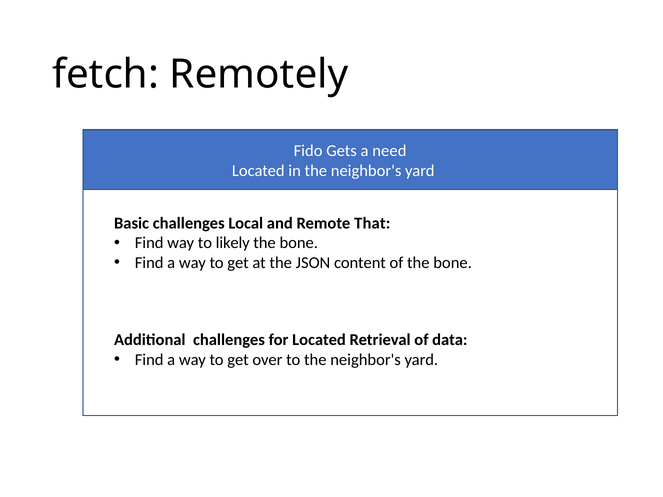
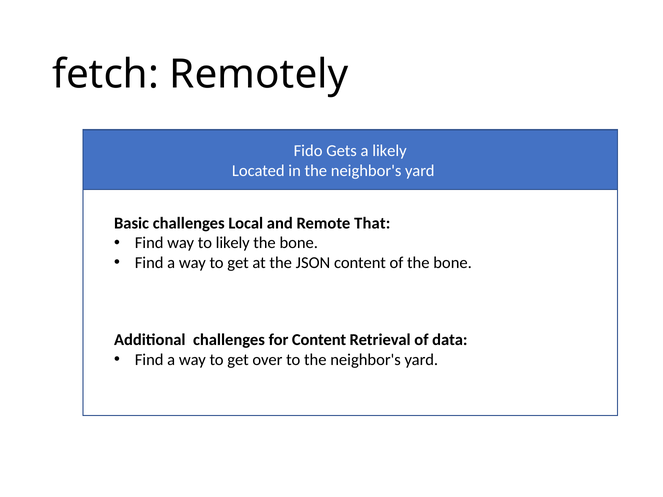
a need: need -> likely
for Located: Located -> Content
